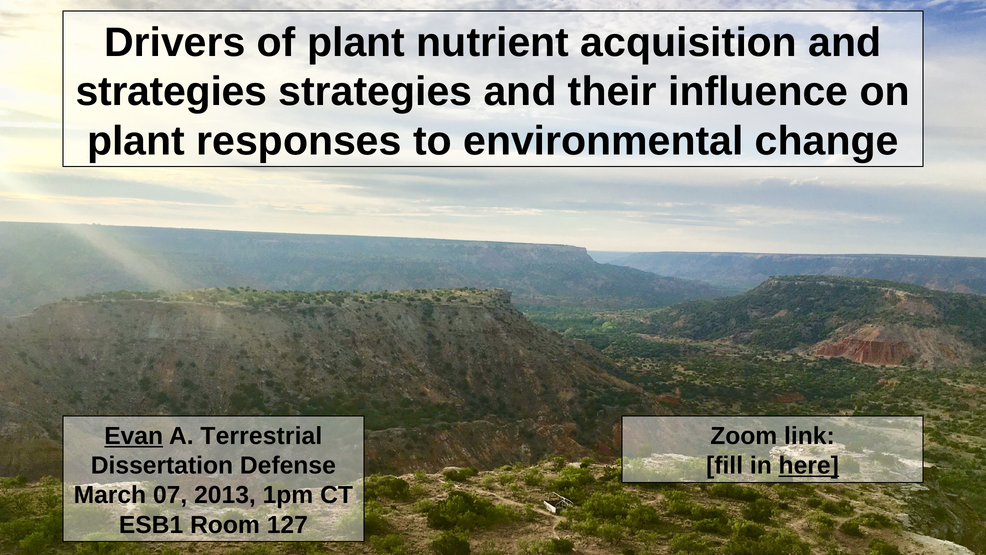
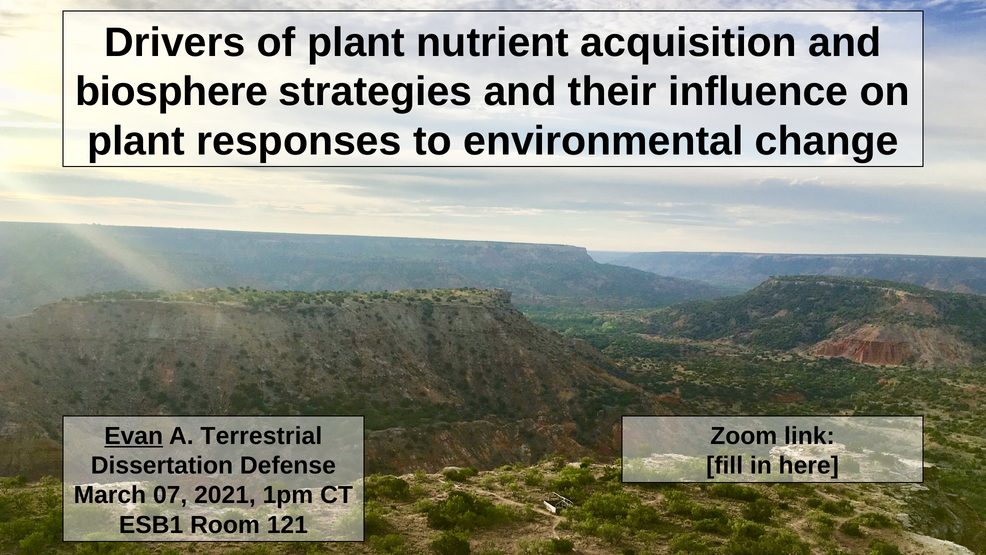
strategies at (171, 92): strategies -> biosphere
here underline: present -> none
2013: 2013 -> 2021
127: 127 -> 121
